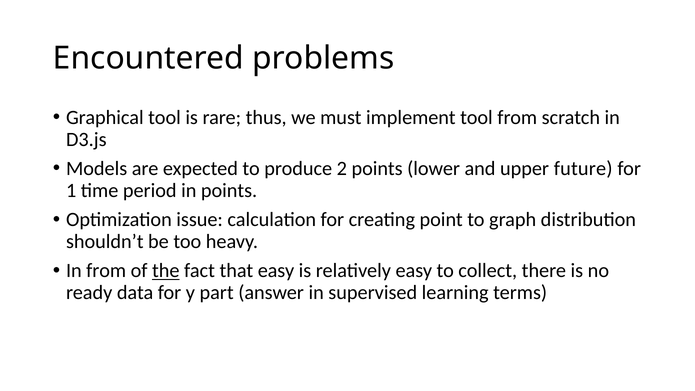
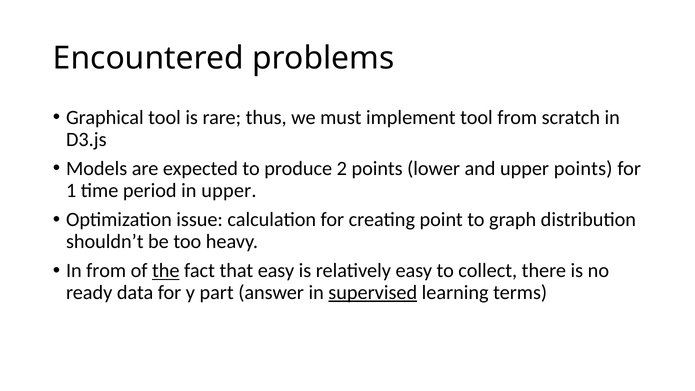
upper future: future -> points
in points: points -> upper
supervised underline: none -> present
